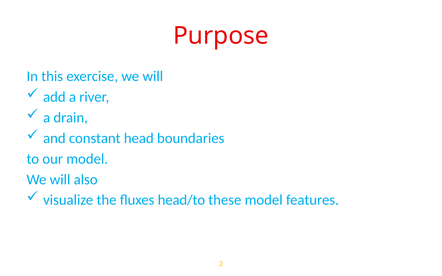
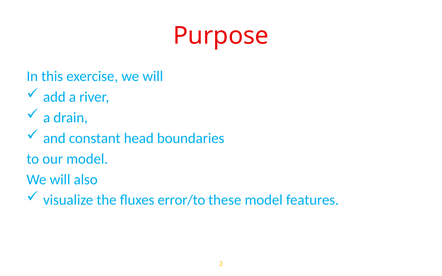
head/to: head/to -> error/to
